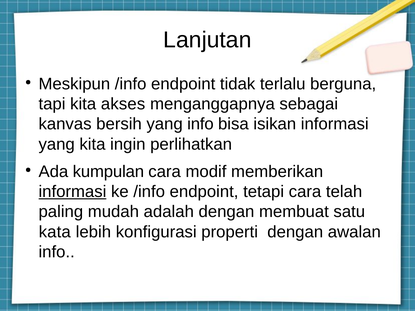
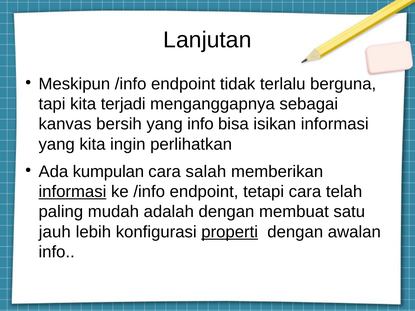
akses: akses -> terjadi
modif: modif -> salah
kata: kata -> jauh
properti underline: none -> present
